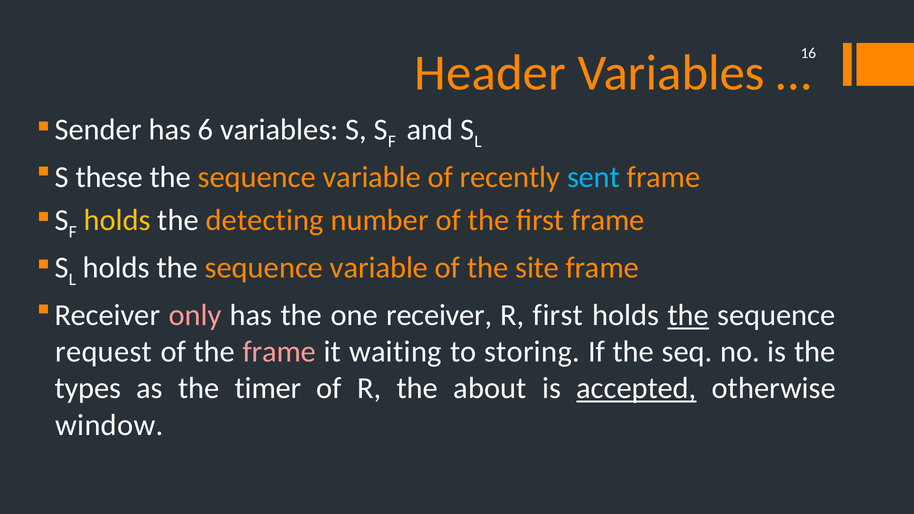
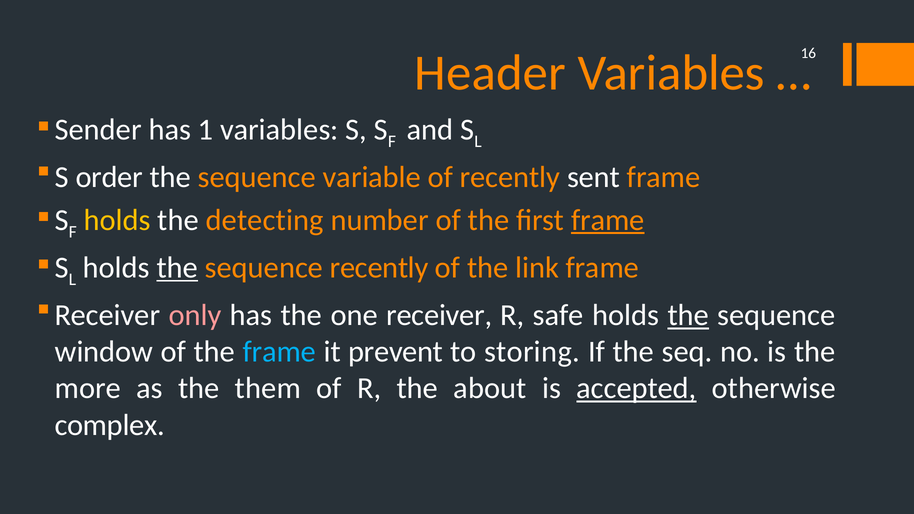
6: 6 -> 1
these: these -> order
sent colour: light blue -> white
frame at (608, 220) underline: none -> present
the at (177, 268) underline: none -> present
variable at (379, 268): variable -> recently
site: site -> link
R first: first -> safe
request: request -> window
frame at (279, 352) colour: pink -> light blue
waiting: waiting -> prevent
types: types -> more
timer: timer -> them
window: window -> complex
